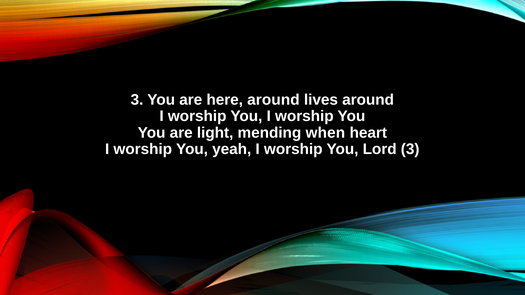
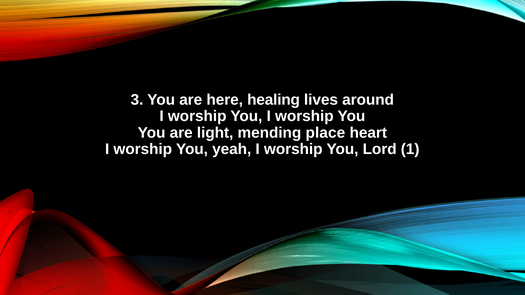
here around: around -> healing
when: when -> place
Lord 3: 3 -> 1
